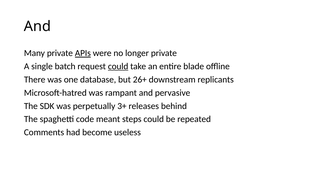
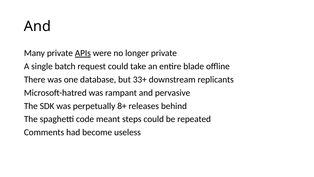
could at (118, 66) underline: present -> none
26+: 26+ -> 33+
3+: 3+ -> 8+
